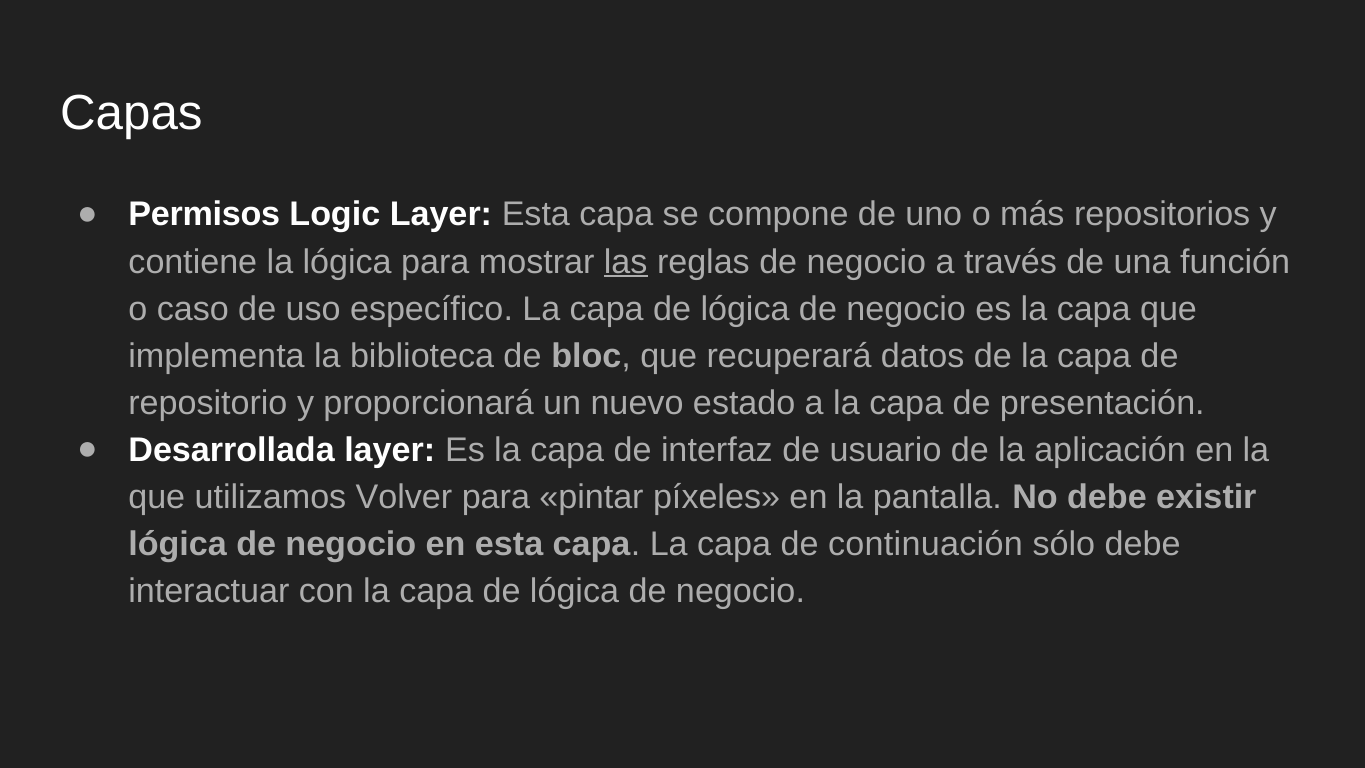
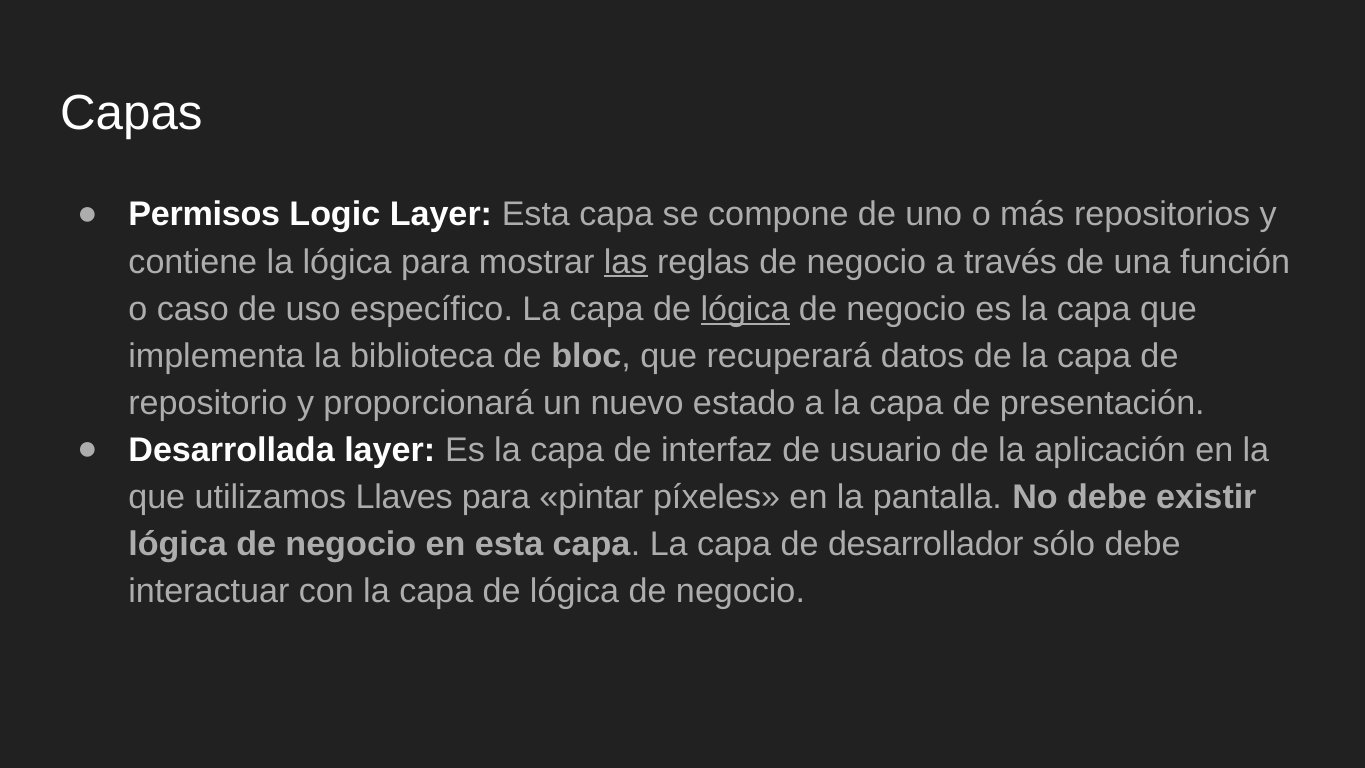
lógica at (745, 309) underline: none -> present
Volver: Volver -> Llaves
continuación: continuación -> desarrollador
